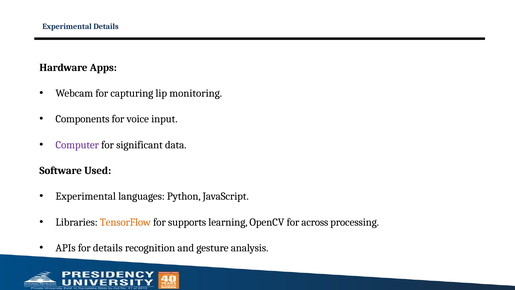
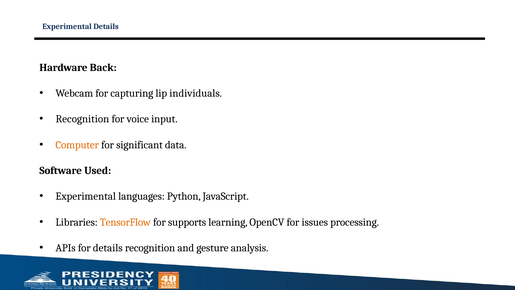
Apps: Apps -> Back
monitoring: monitoring -> individuals
Components at (82, 119): Components -> Recognition
Computer colour: purple -> orange
across: across -> issues
